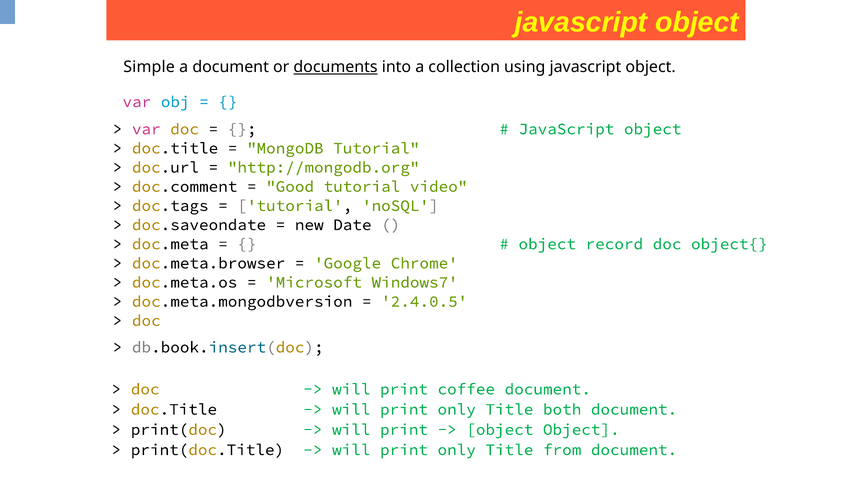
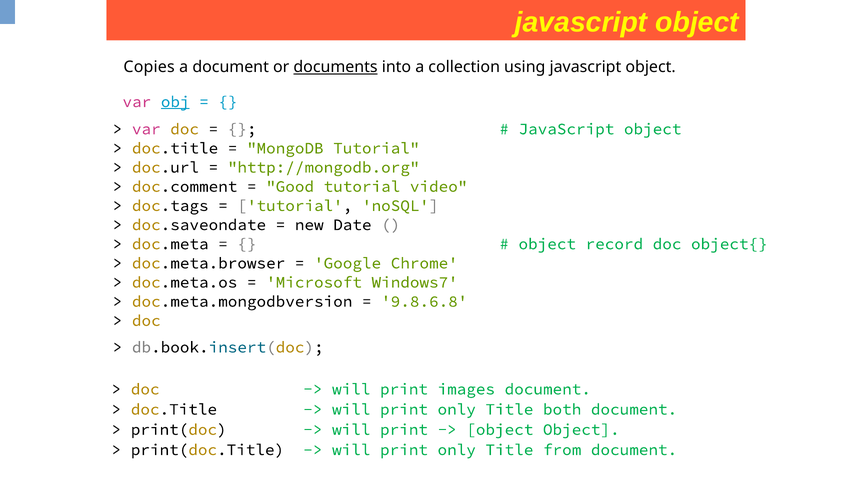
Simple: Simple -> Copies
obj underline: none -> present
2.4.0.5: 2.4.0.5 -> 9.8.6.8
coffee: coffee -> images
